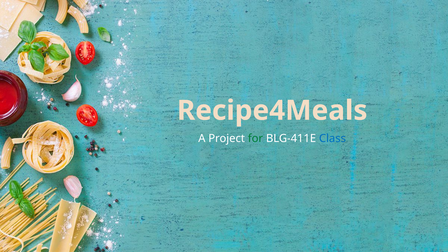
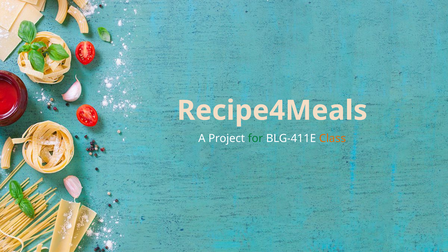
Class colour: blue -> orange
